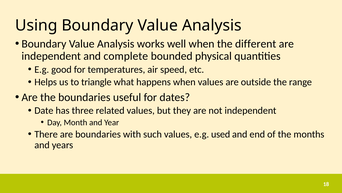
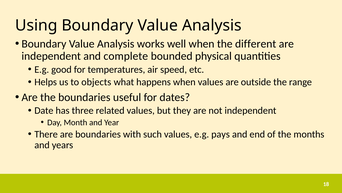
triangle: triangle -> objects
used: used -> pays
